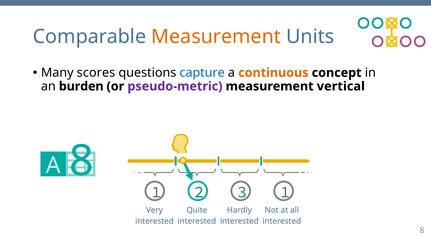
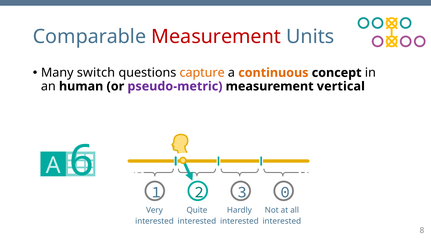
Measurement at (216, 37) colour: orange -> red
scores: scores -> switch
capture colour: blue -> orange
burden: burden -> human
A 8: 8 -> 6
3 1: 1 -> 0
